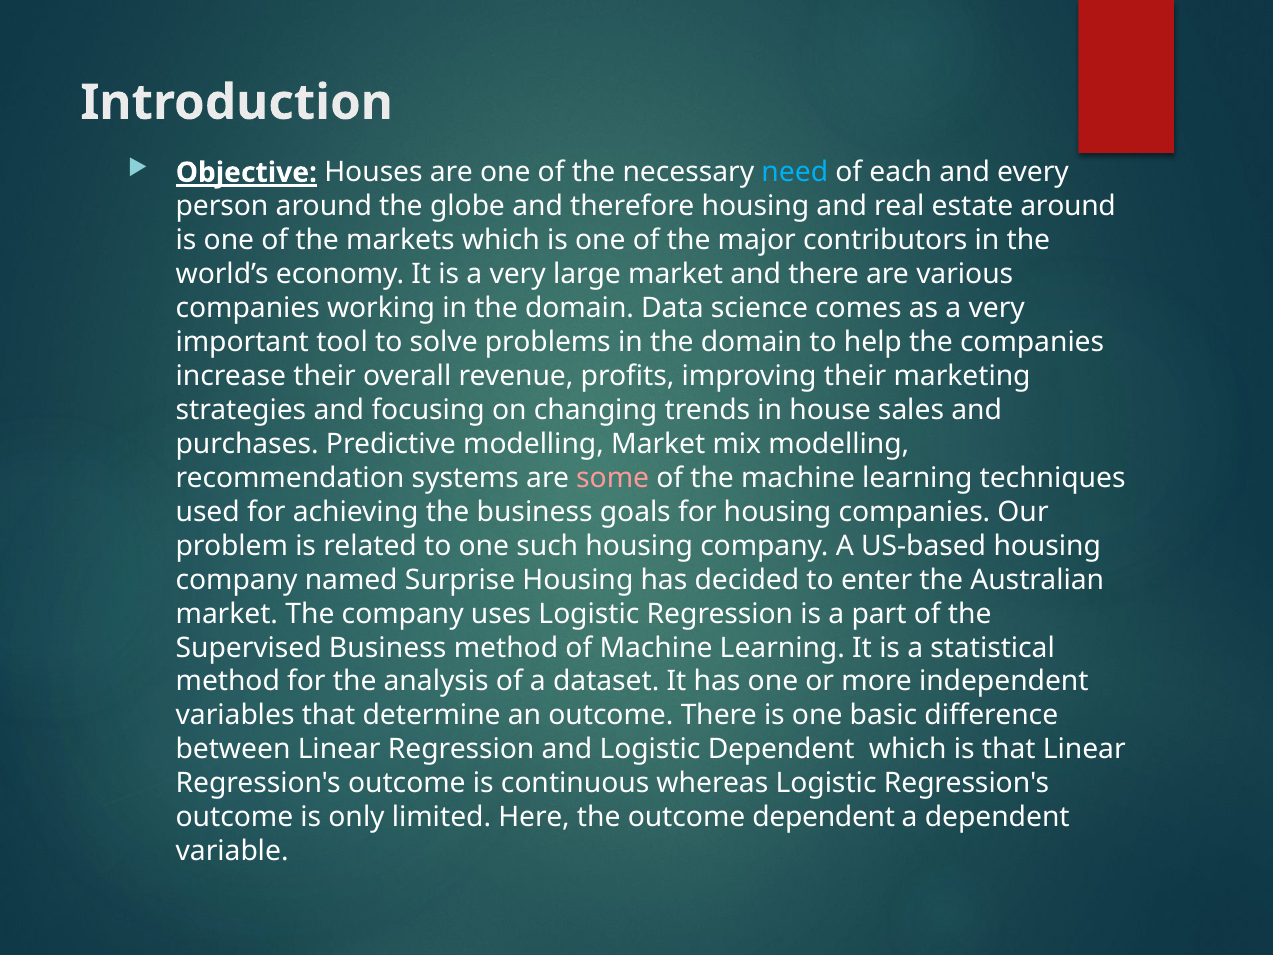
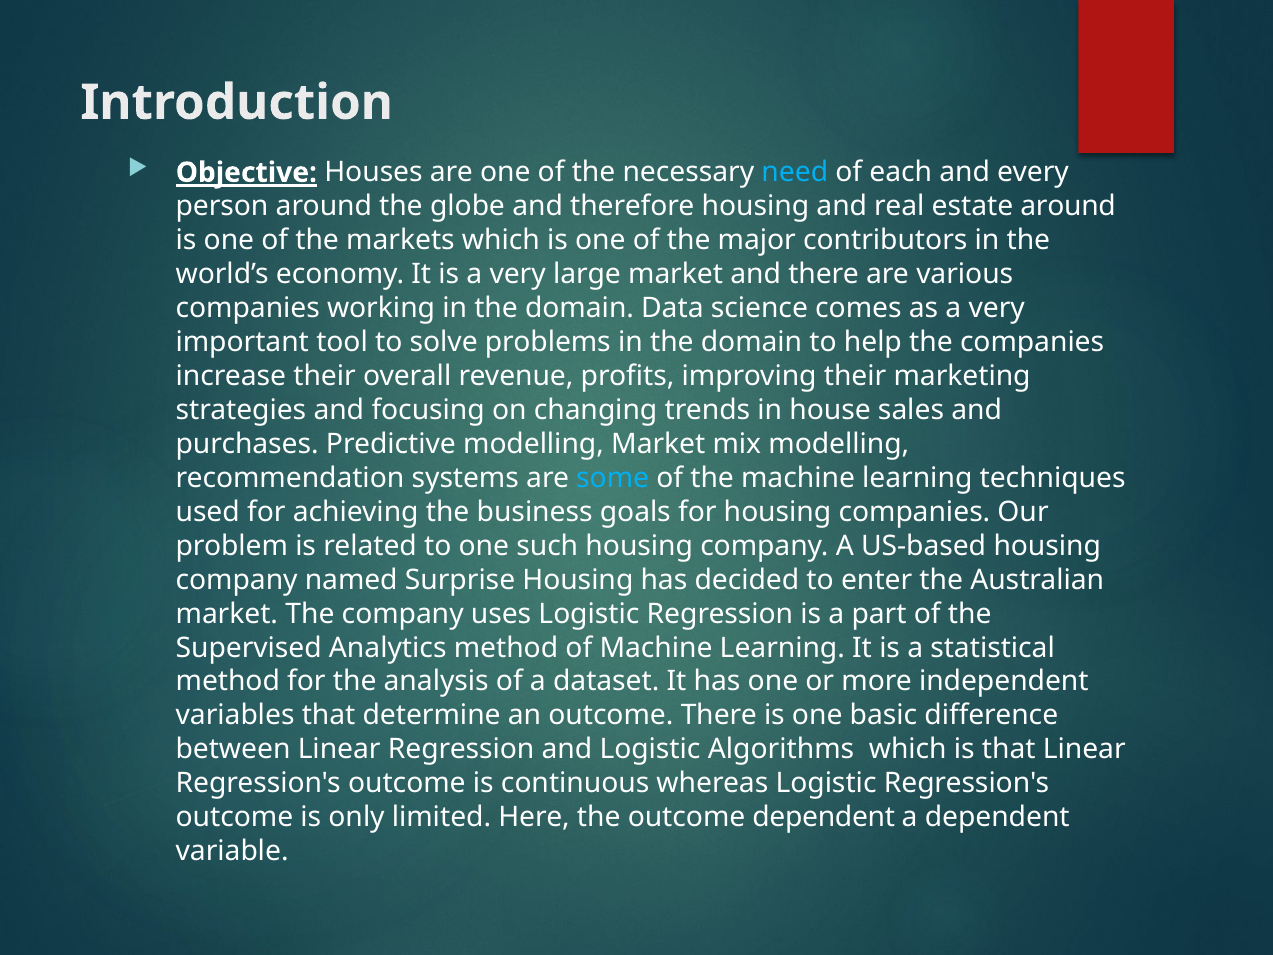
some colour: pink -> light blue
Supervised Business: Business -> Analytics
Logistic Dependent: Dependent -> Algorithms
